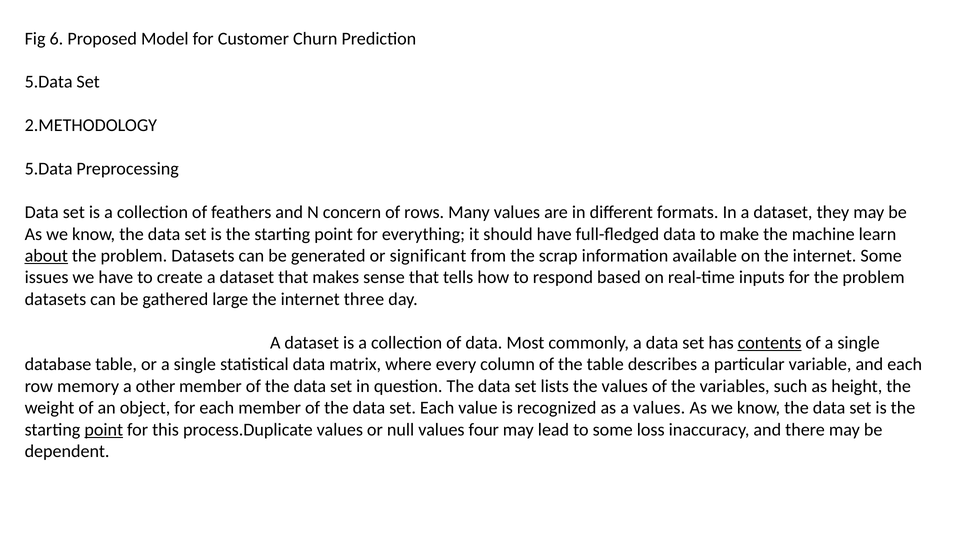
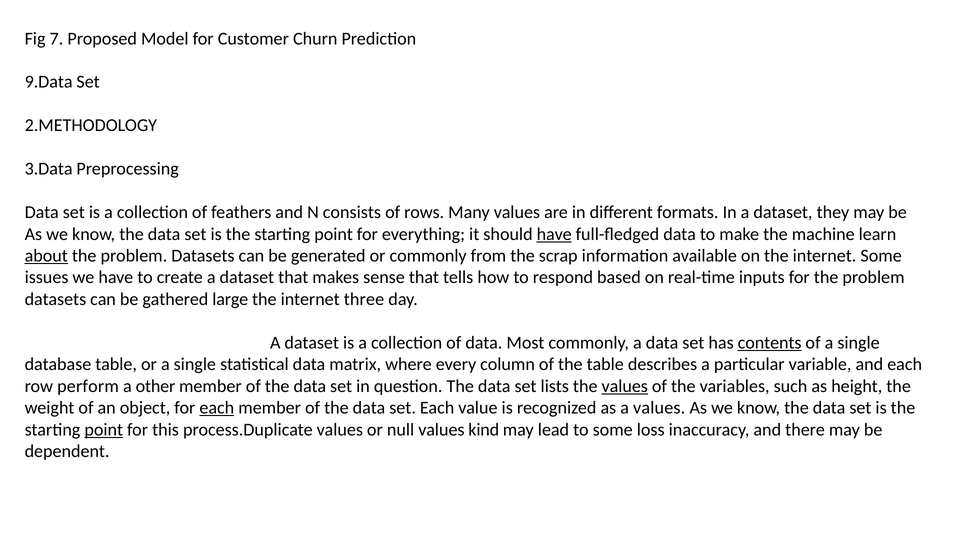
6: 6 -> 7
5.Data at (49, 82): 5.Data -> 9.Data
5.Data at (49, 169): 5.Data -> 3.Data
concern: concern -> consists
have at (554, 234) underline: none -> present
or significant: significant -> commonly
memory: memory -> perform
values at (625, 386) underline: none -> present
each at (217, 408) underline: none -> present
four: four -> kind
